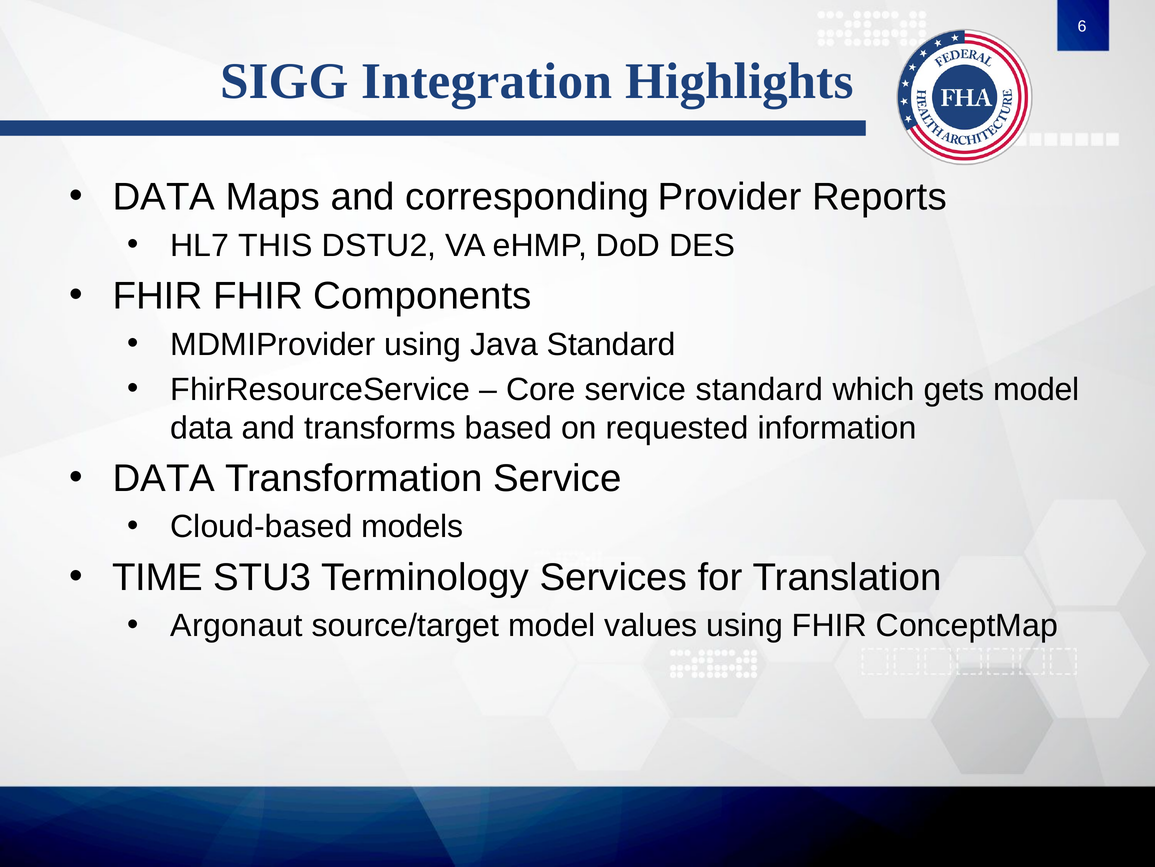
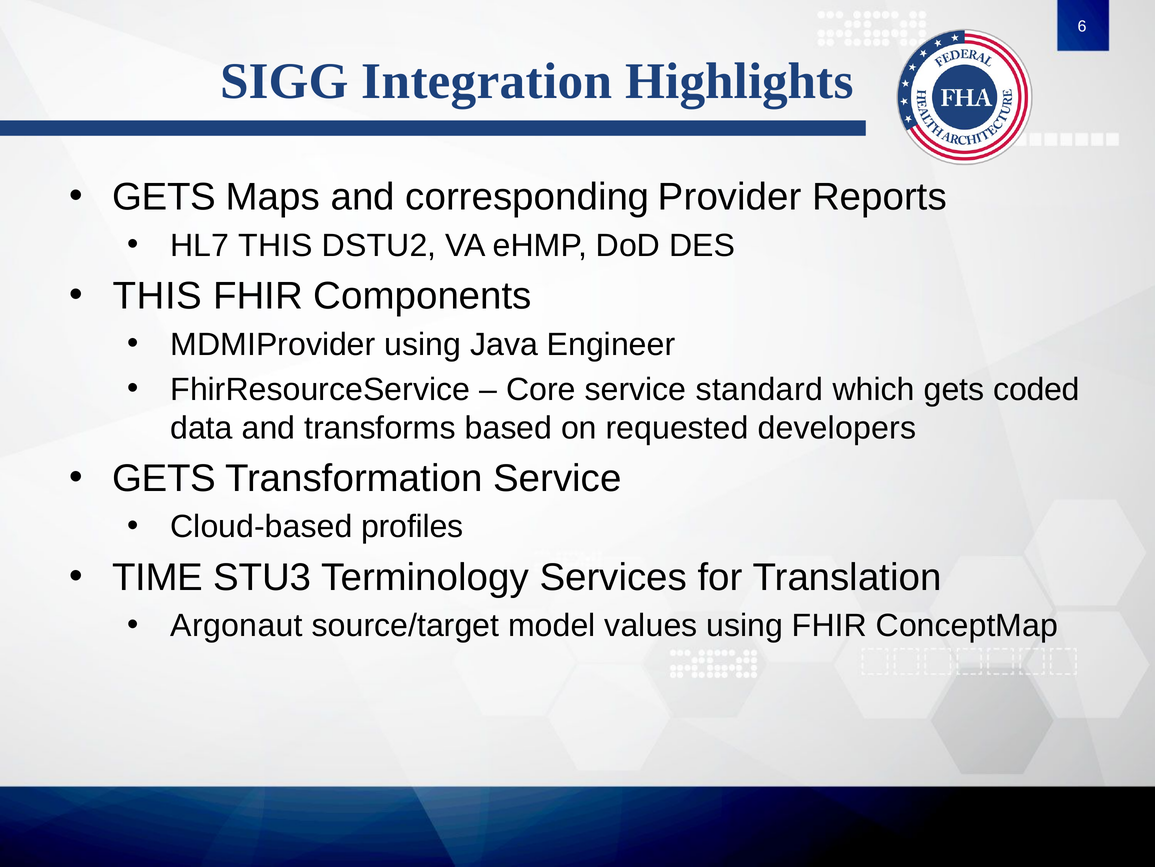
DATA at (164, 197): DATA -> GETS
FHIR at (158, 296): FHIR -> THIS
Java Standard: Standard -> Engineer
gets model: model -> coded
information: information -> developers
DATA at (164, 478): DATA -> GETS
models: models -> profiles
